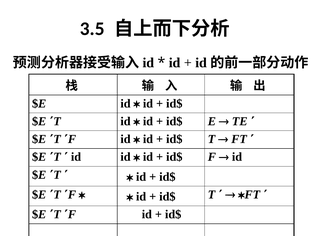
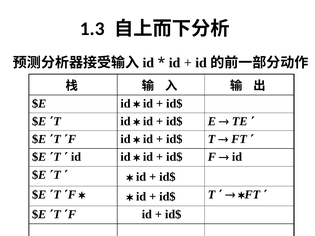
3.5: 3.5 -> 1.3
